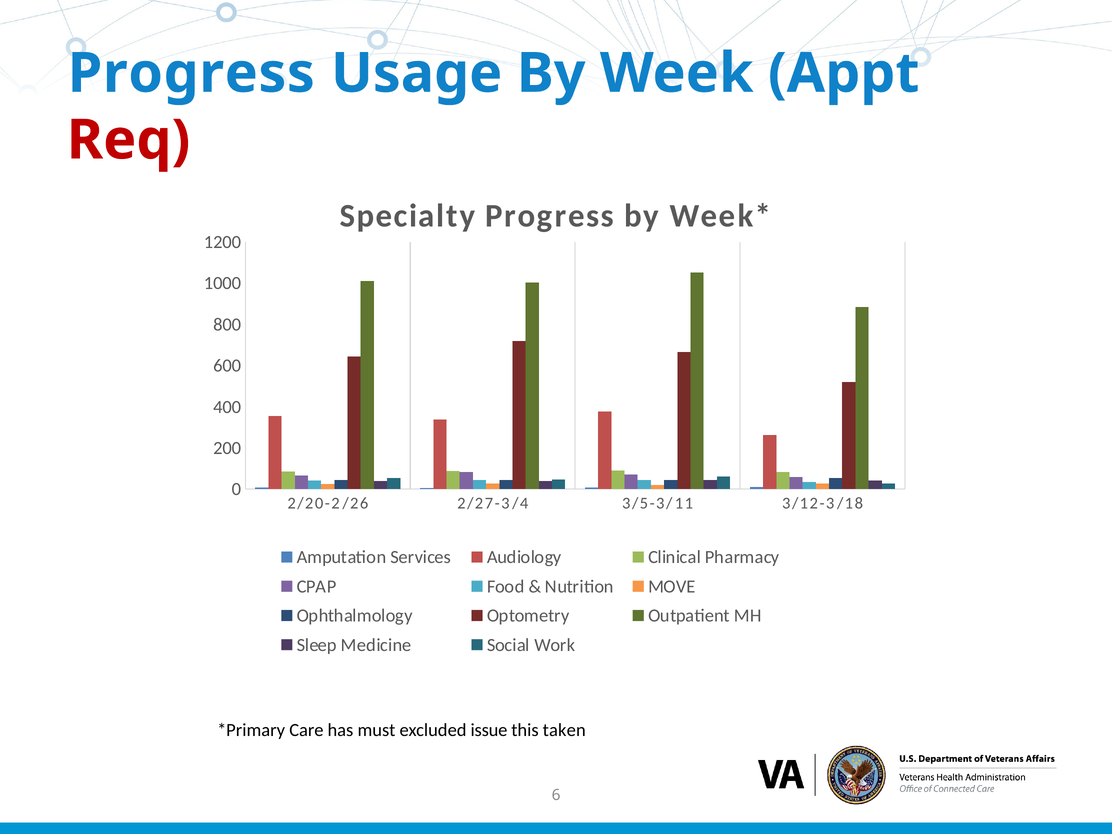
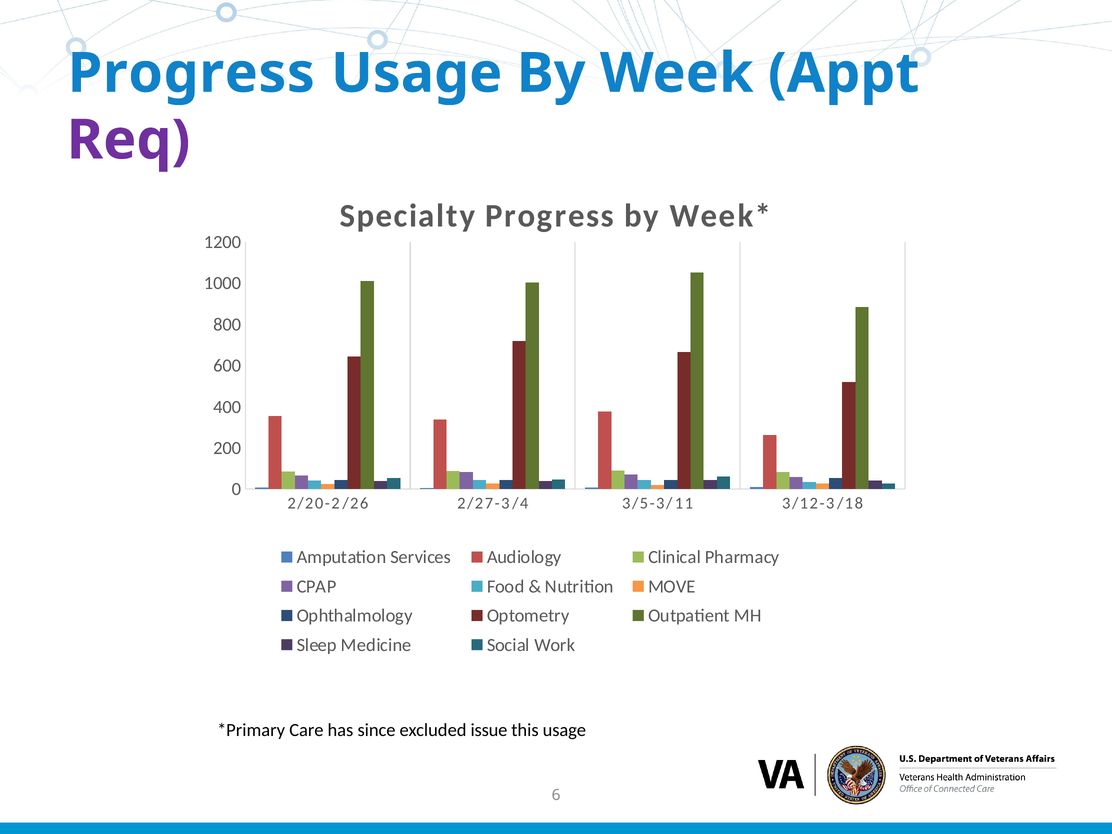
Req colour: red -> purple
must: must -> since
this taken: taken -> usage
